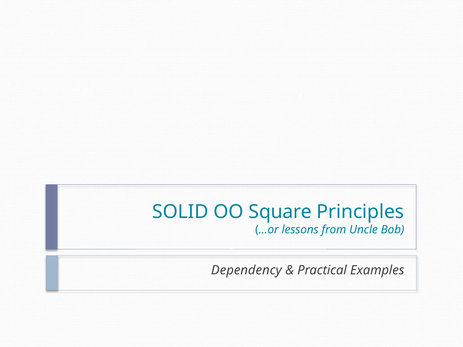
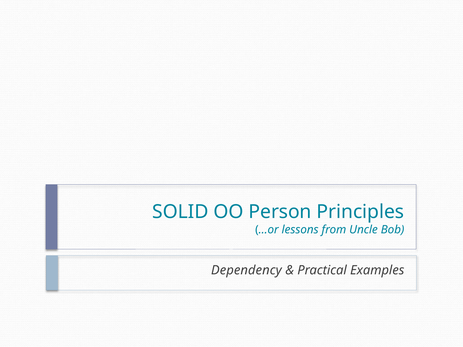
Square: Square -> Person
